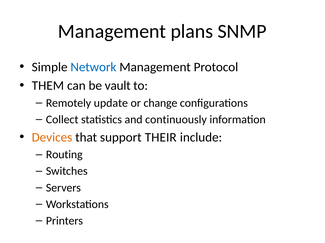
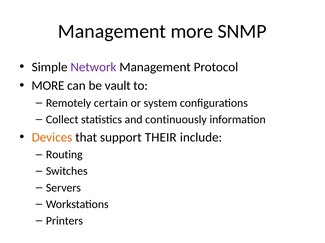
Management plans: plans -> more
Network colour: blue -> purple
THEM at (48, 86): THEM -> MORE
update: update -> certain
change: change -> system
